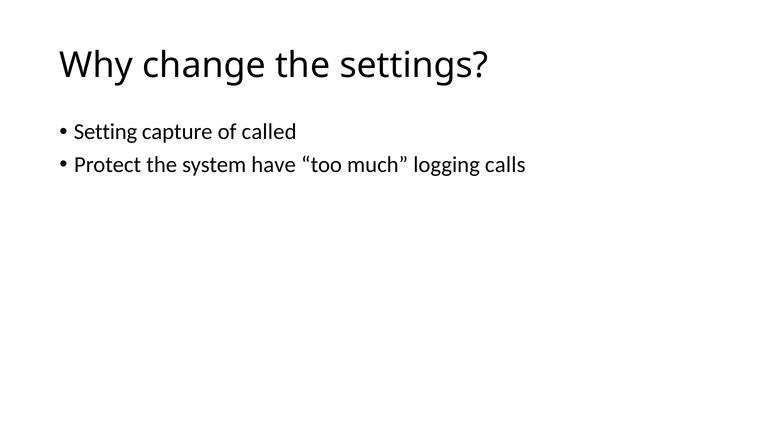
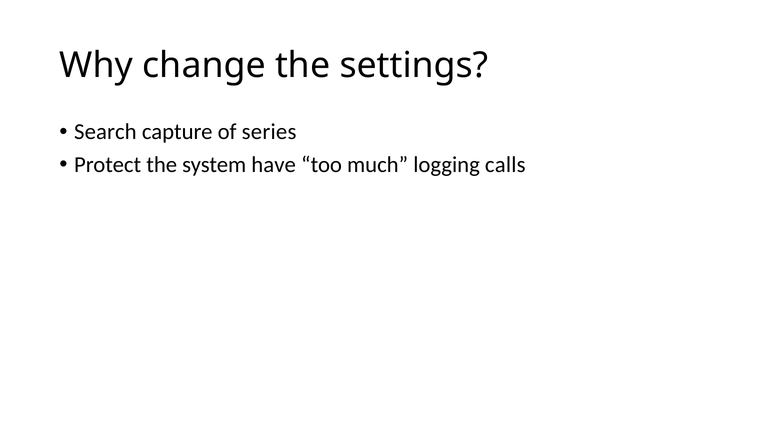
Setting: Setting -> Search
called: called -> series
